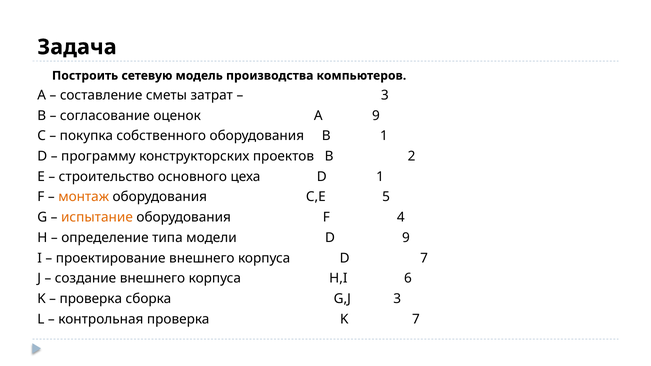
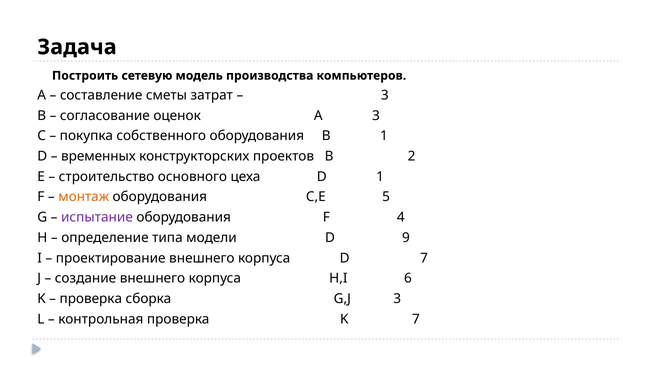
A 9: 9 -> 3
программу: программу -> временных
испытание colour: orange -> purple
